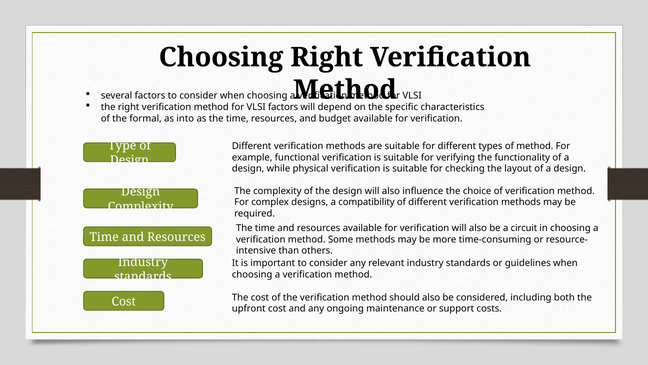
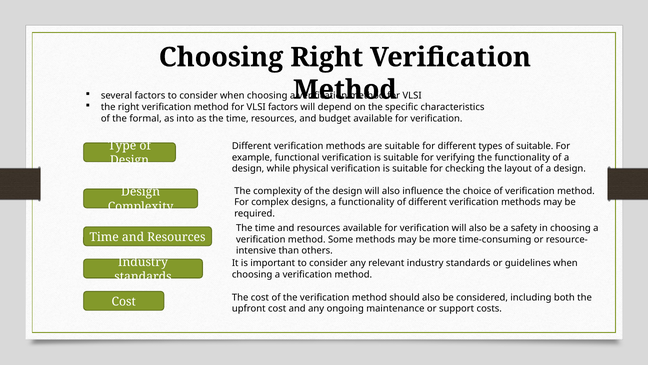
of method: method -> suitable
a compatibility: compatibility -> functionality
circuit: circuit -> safety
